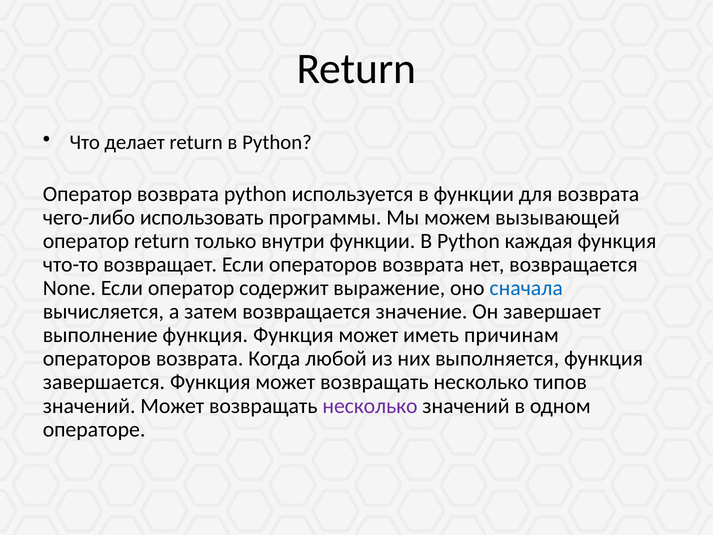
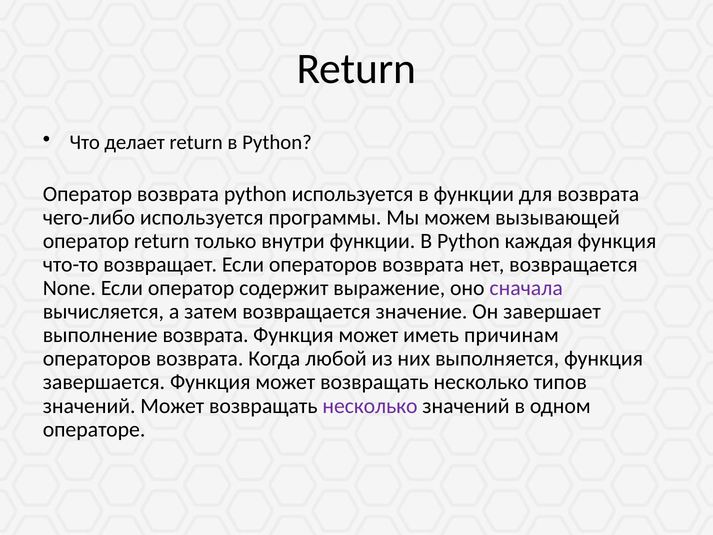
чего-либо использовать: использовать -> используется
сначала colour: blue -> purple
выполнение функция: функция -> возврата
